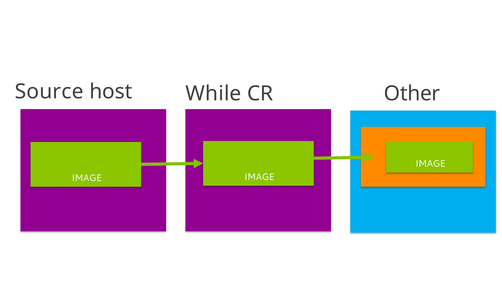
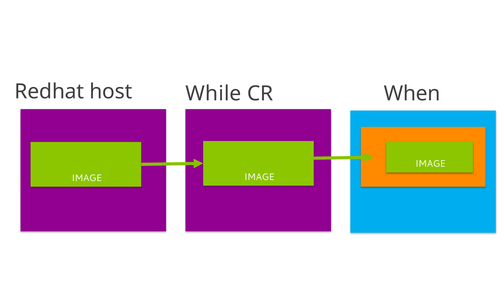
Source: Source -> Redhat
Other: Other -> When
